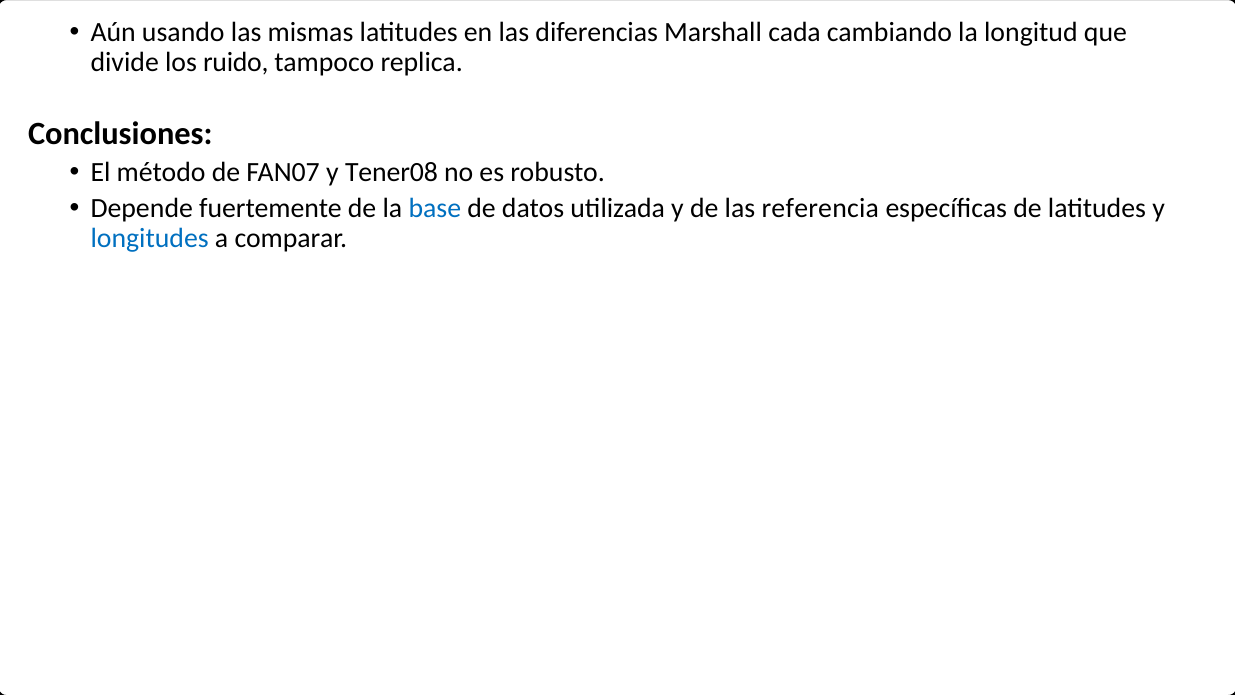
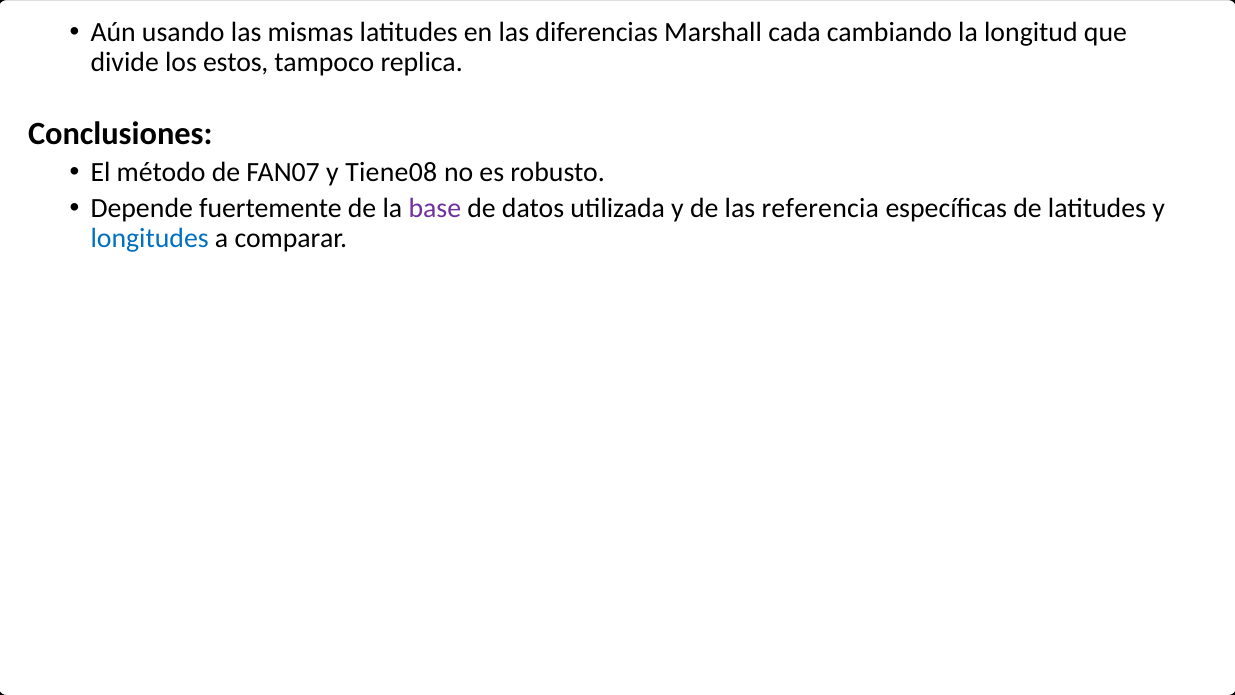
ruido: ruido -> estos
Tener08: Tener08 -> Tiene08
base colour: blue -> purple
